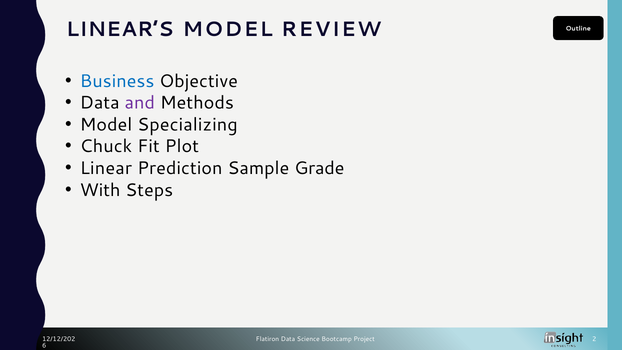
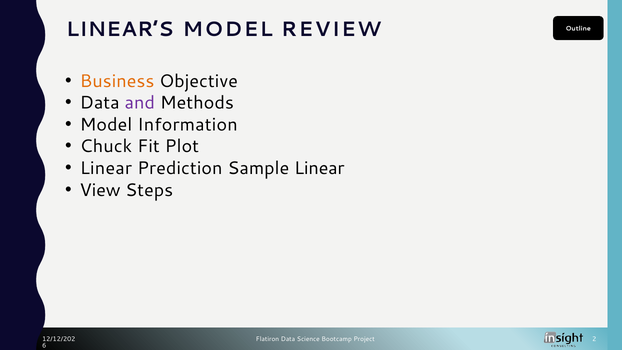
Business colour: blue -> orange
Specializing: Specializing -> Information
Sample Grade: Grade -> Linear
With: With -> View
